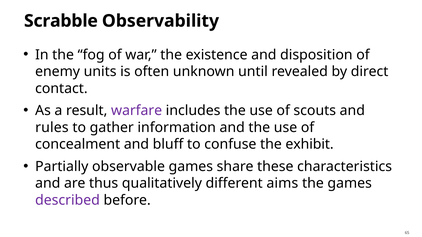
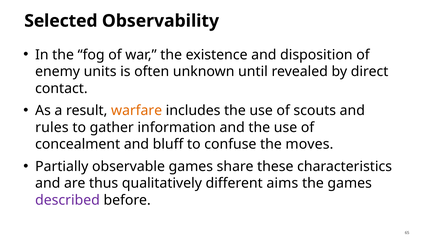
Scrabble: Scrabble -> Selected
warfare colour: purple -> orange
exhibit: exhibit -> moves
